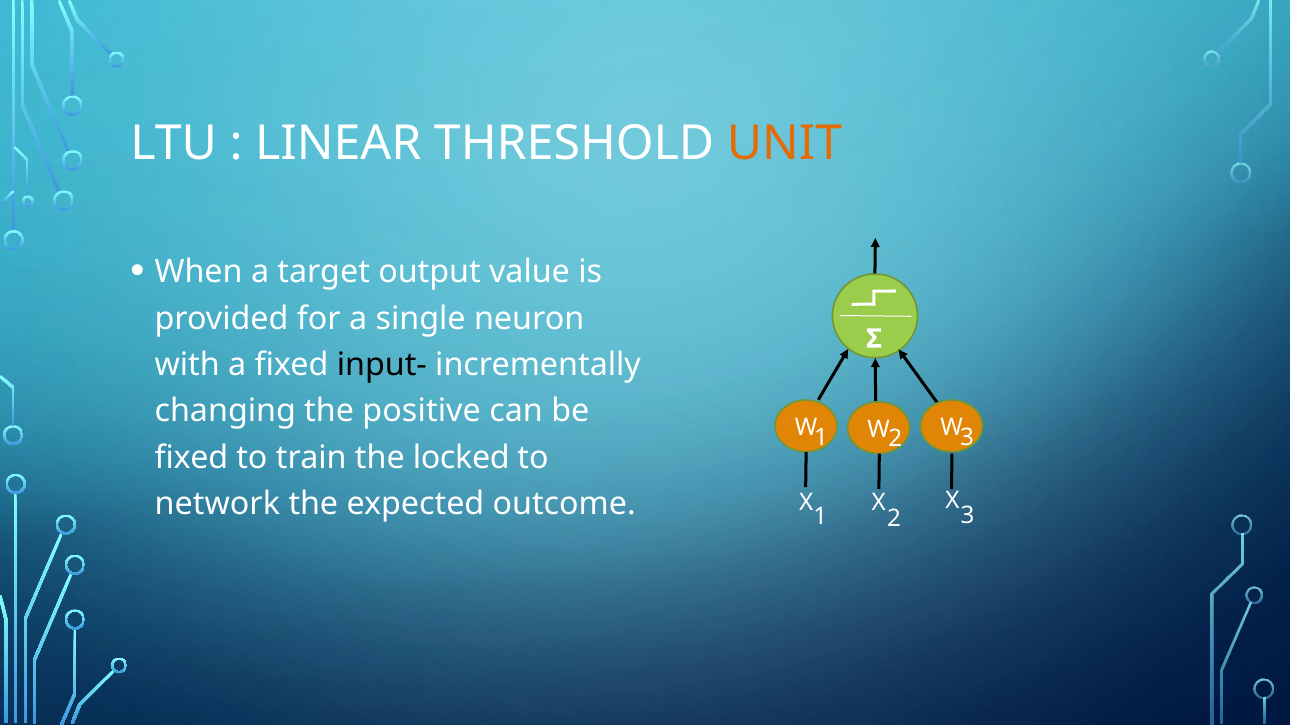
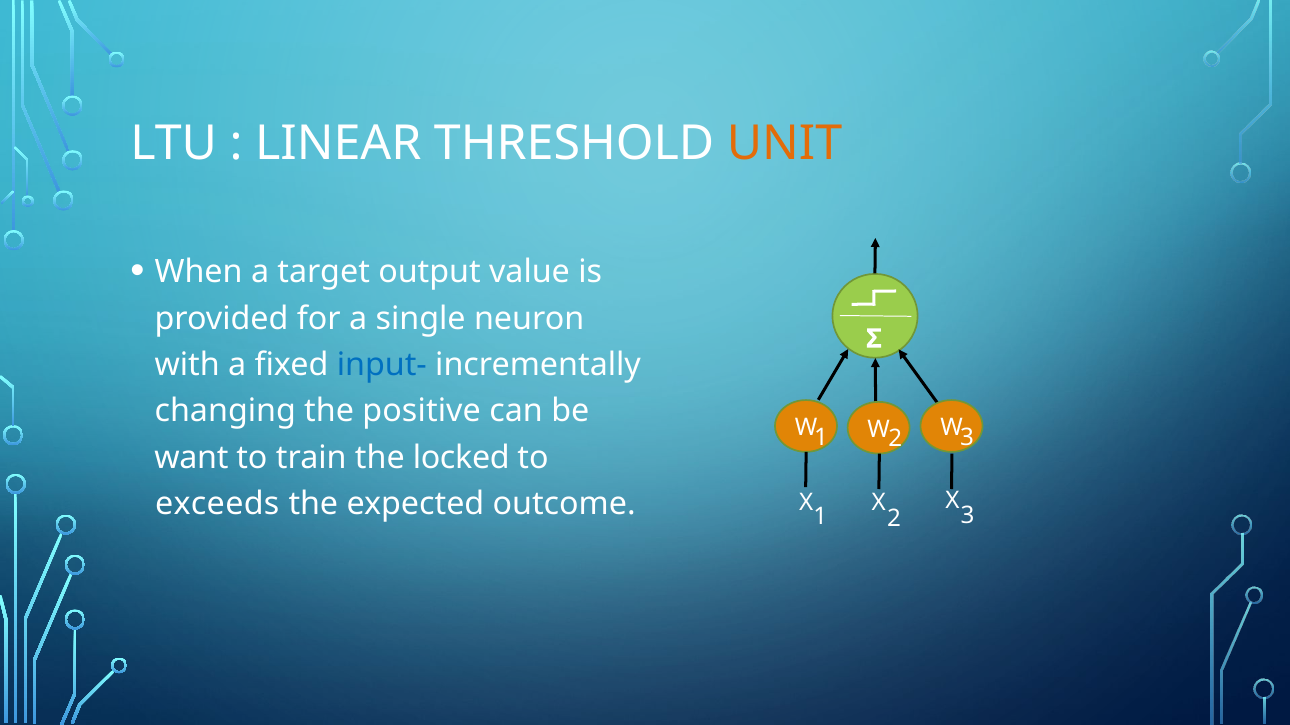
input- colour: black -> blue
fixed at (191, 458): fixed -> want
network: network -> exceeds
